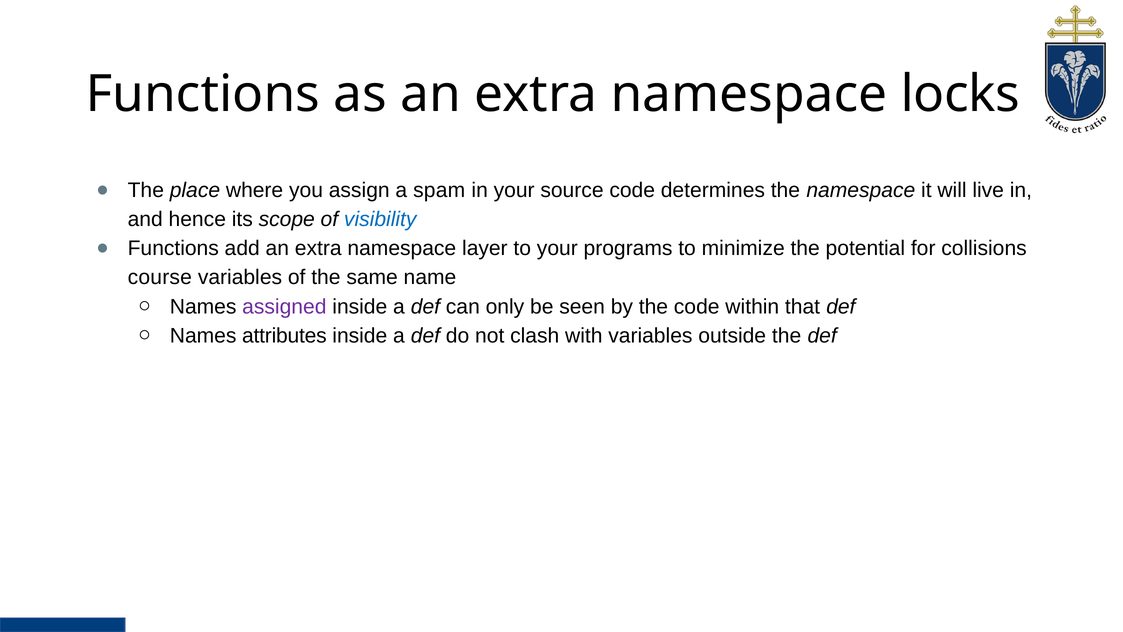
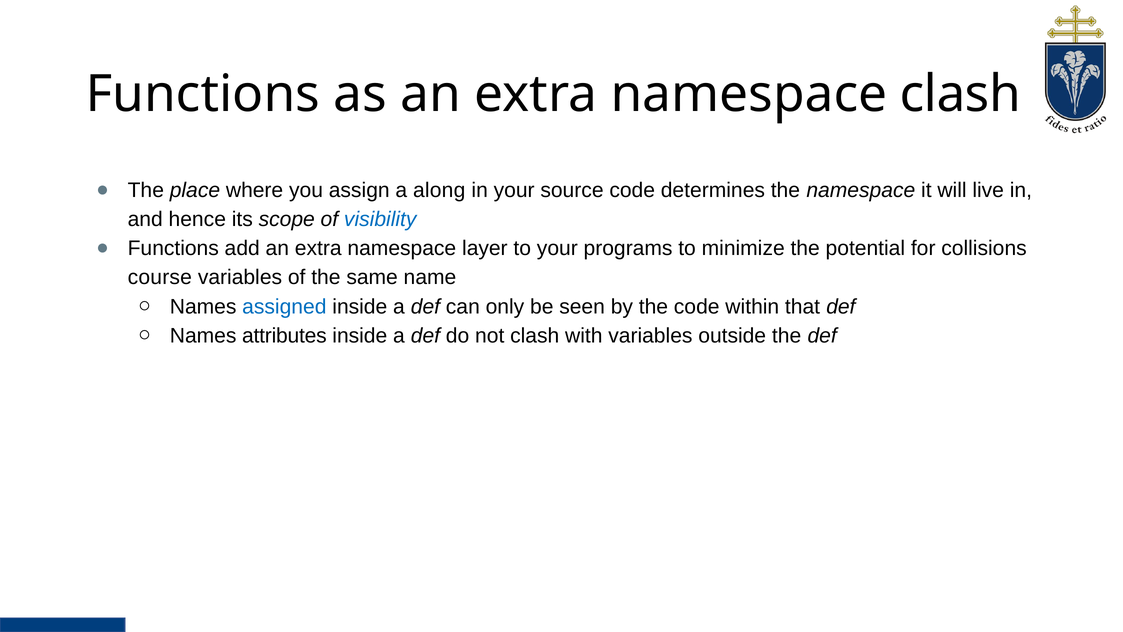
namespace locks: locks -> clash
spam: spam -> along
assigned colour: purple -> blue
